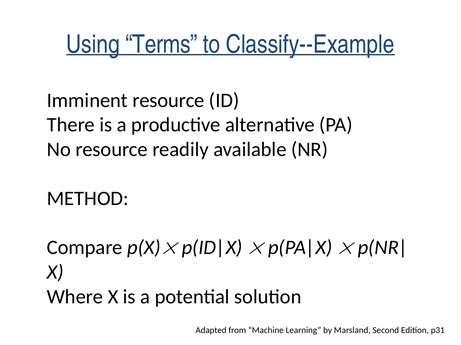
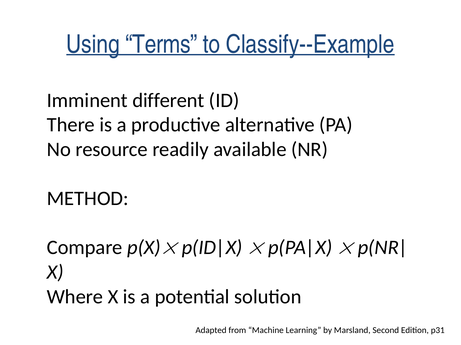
Imminent resource: resource -> different
